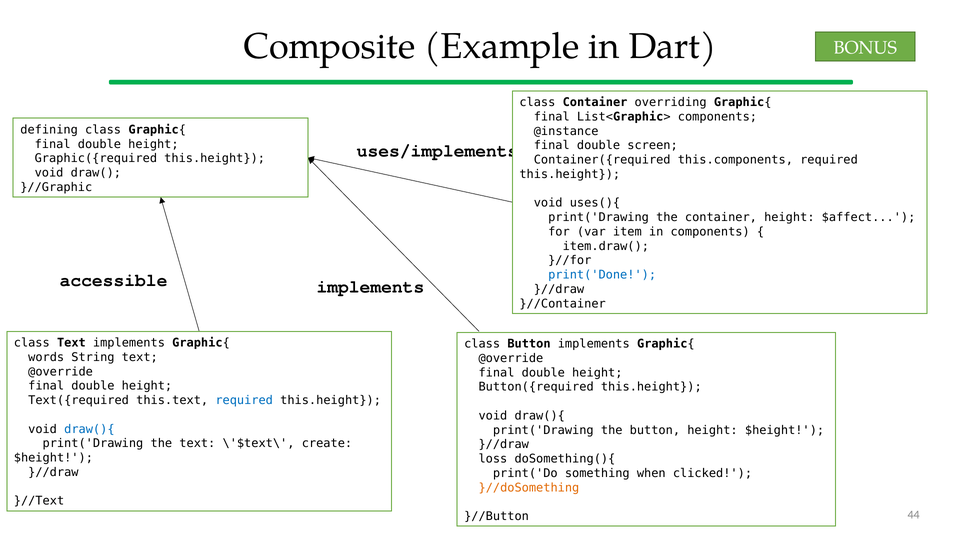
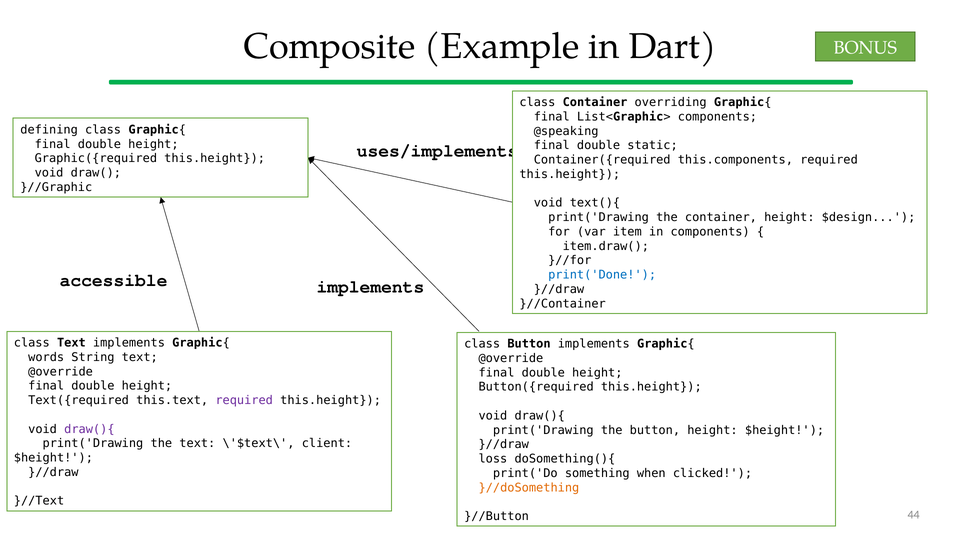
@instance: @instance -> @speaking
screen: screen -> static
uses(){: uses(){ -> text(){
$affect: $affect -> $design
required at (244, 400) colour: blue -> purple
draw(){ at (89, 429) colour: blue -> purple
create: create -> client
